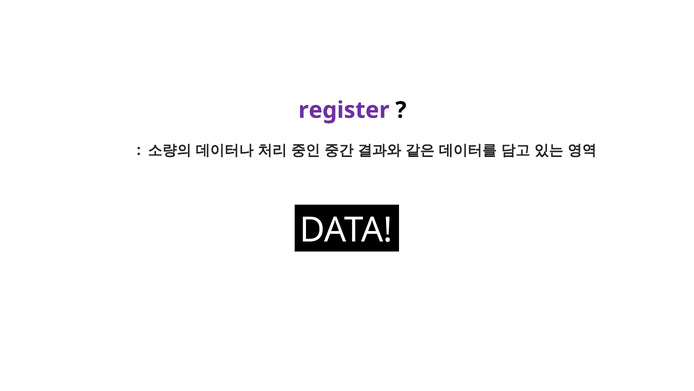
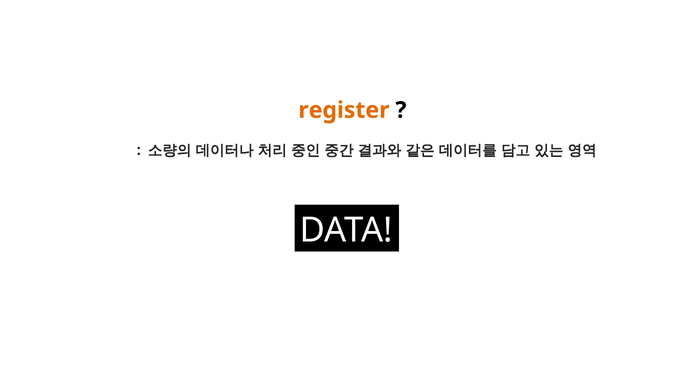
register colour: purple -> orange
